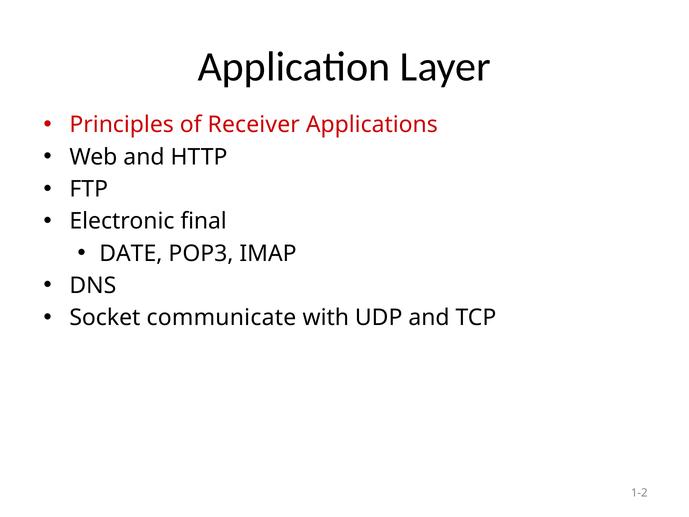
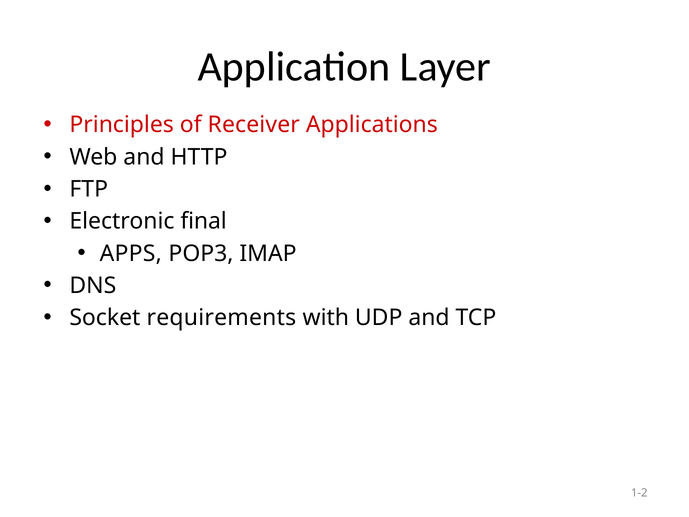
DATE: DATE -> APPS
communicate: communicate -> requirements
